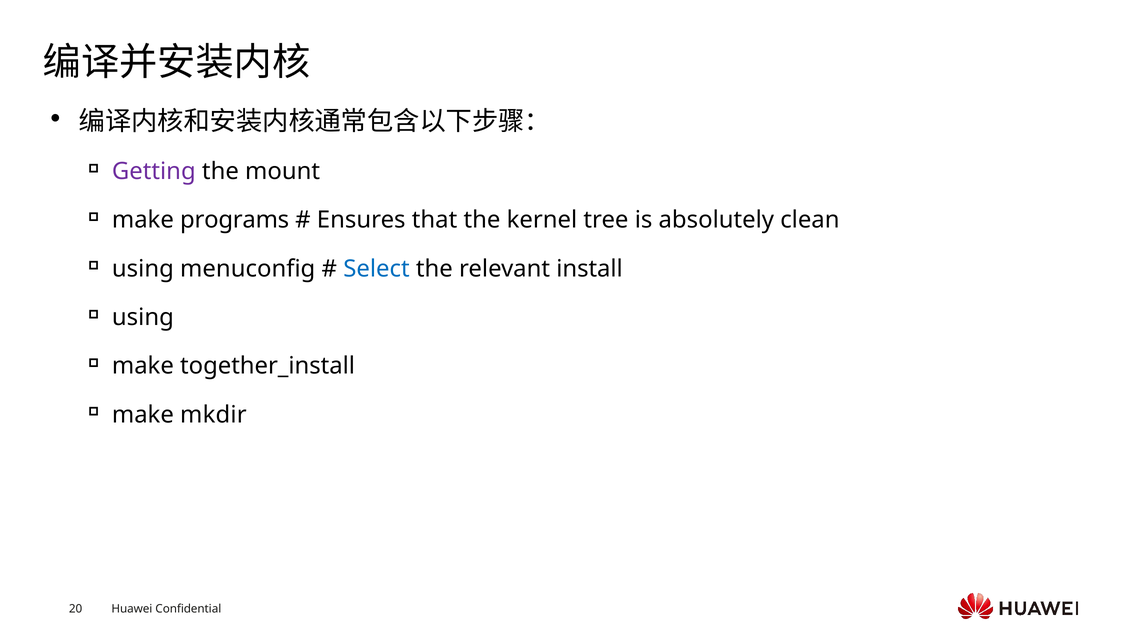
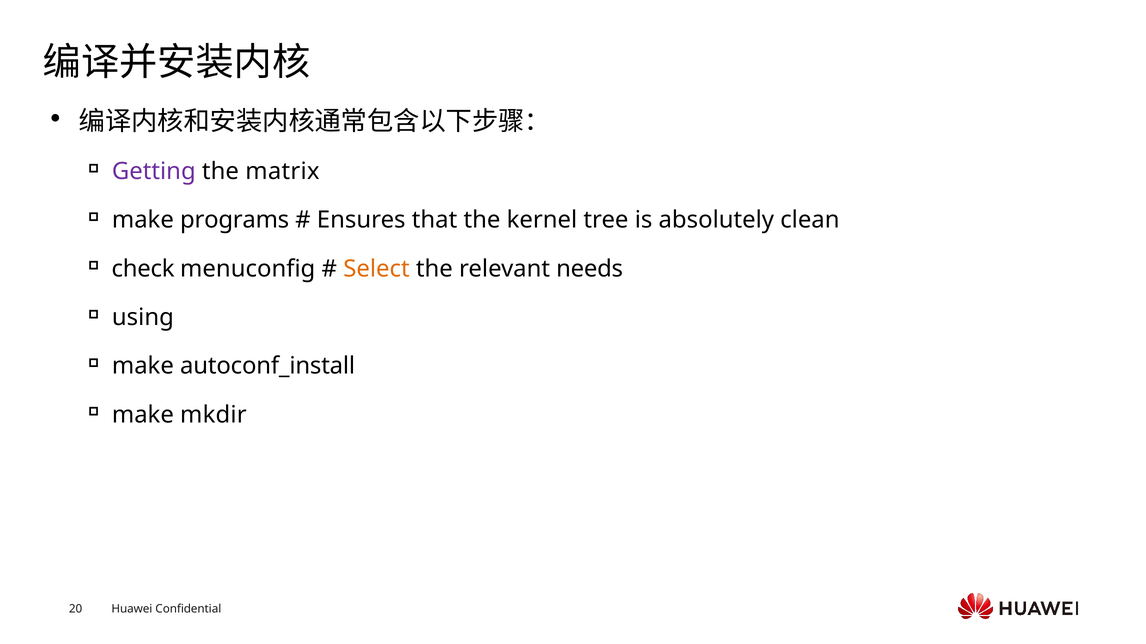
mount: mount -> matrix
using at (143, 269): using -> check
Select colour: blue -> orange
install: install -> needs
together_install: together_install -> autoconf_install
